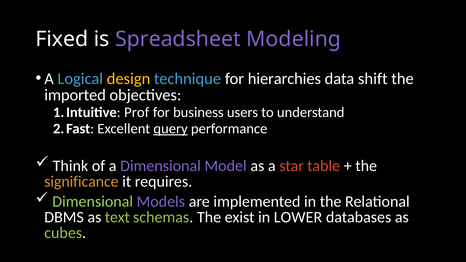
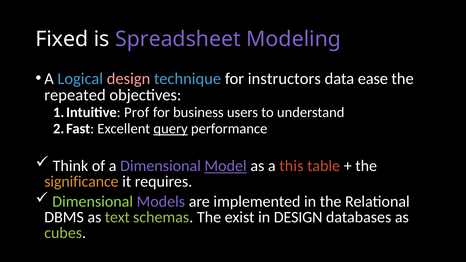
design at (129, 79) colour: yellow -> pink
hierarchies: hierarchies -> instructors
shift: shift -> ease
imported: imported -> repeated
Model underline: none -> present
star: star -> this
in LOWER: LOWER -> DESIGN
